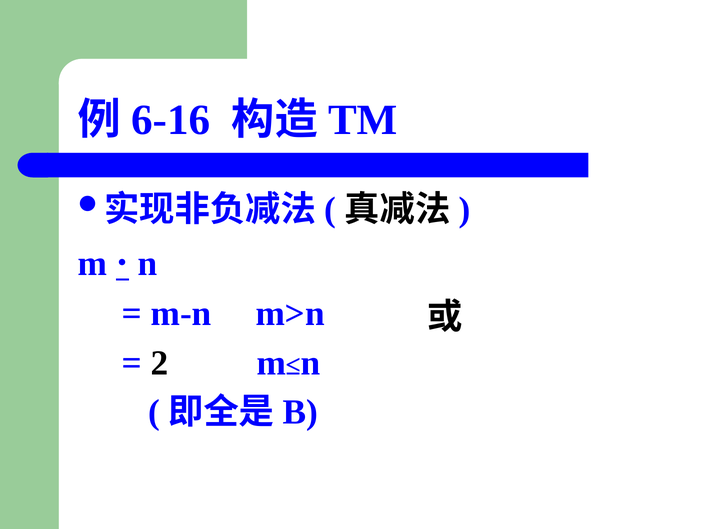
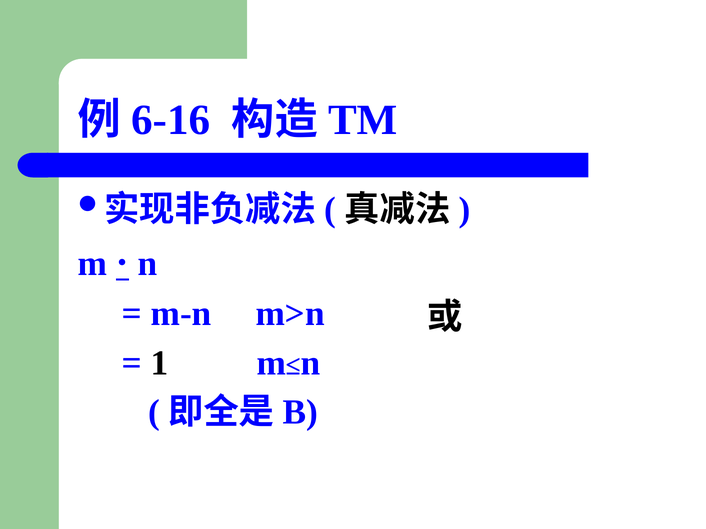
2: 2 -> 1
